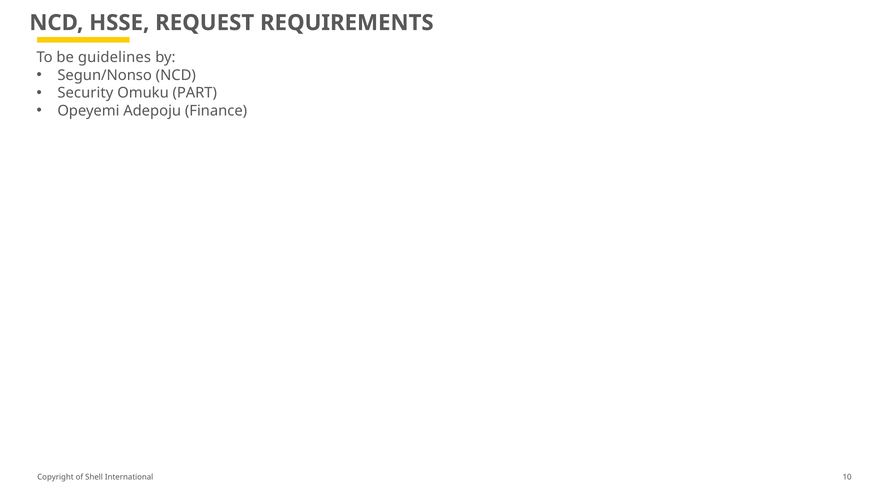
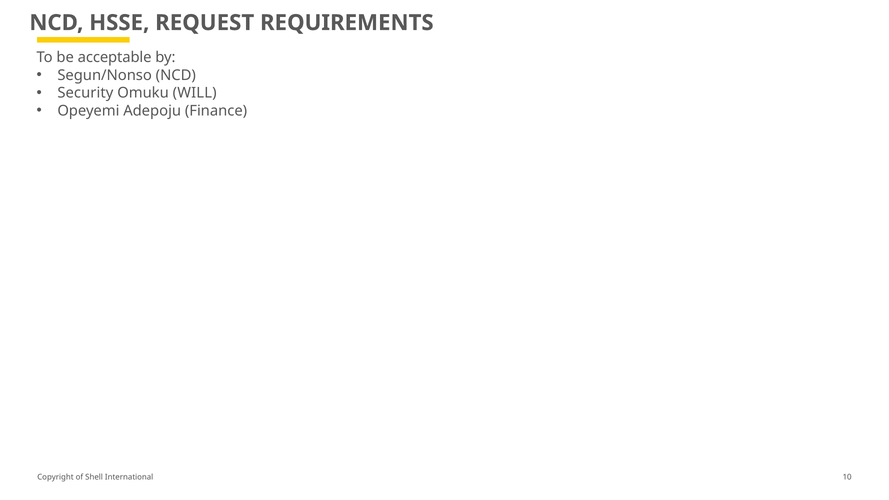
guidelines: guidelines -> acceptable
PART: PART -> WILL
